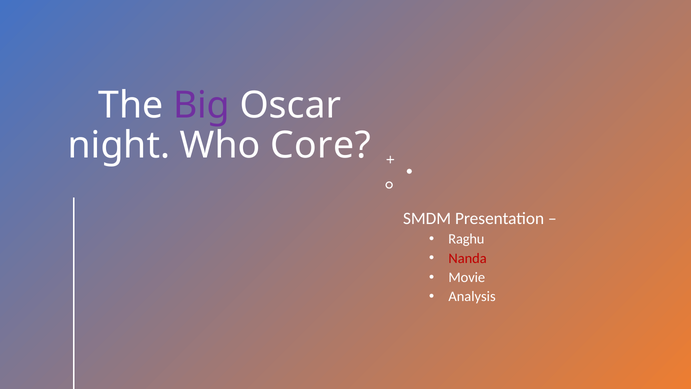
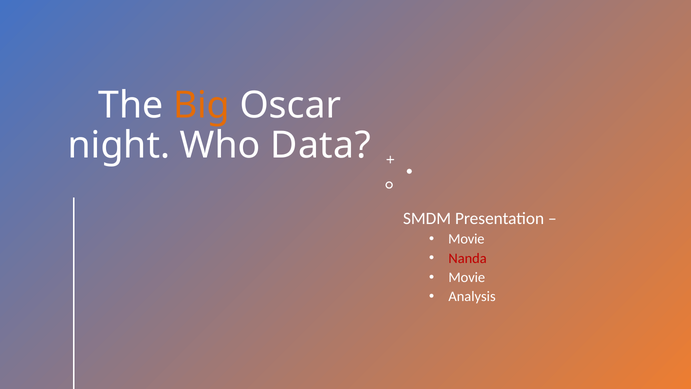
Big colour: purple -> orange
Core: Core -> Data
Raghu at (466, 239): Raghu -> Movie
